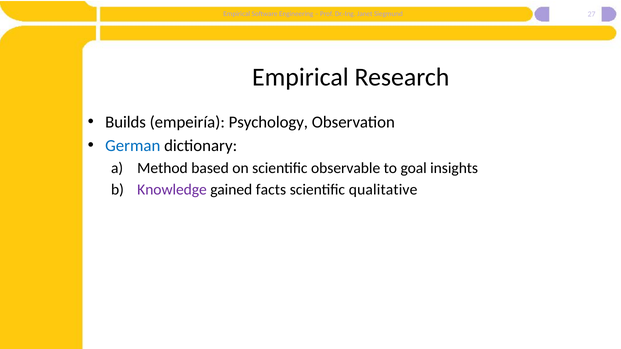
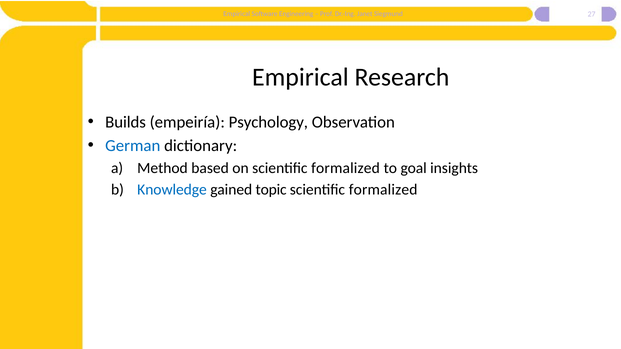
on scientific observable: observable -> formalized
Knowledge colour: purple -> blue
facts: facts -> topic
qualitative at (383, 190): qualitative -> formalized
